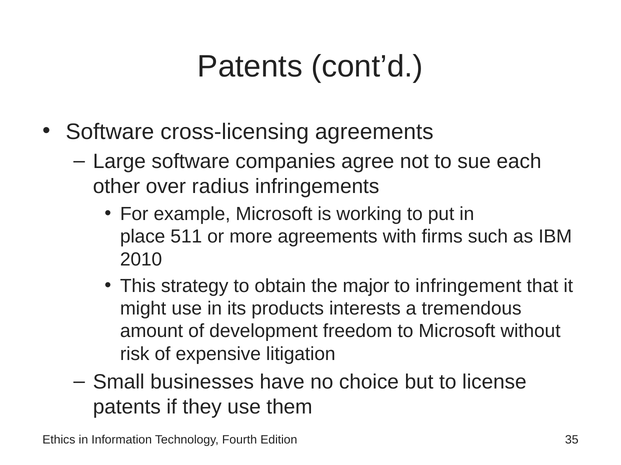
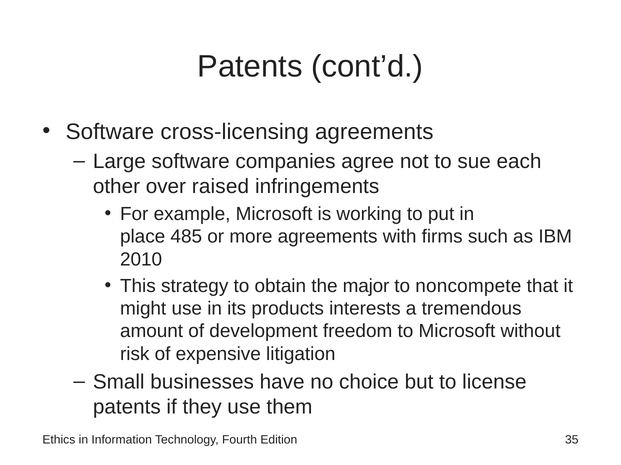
radius: radius -> raised
511: 511 -> 485
infringement: infringement -> noncompete
